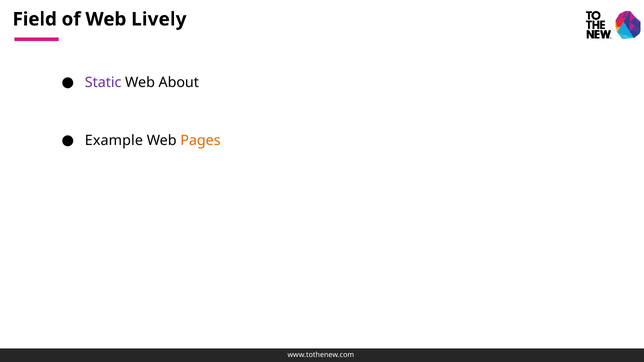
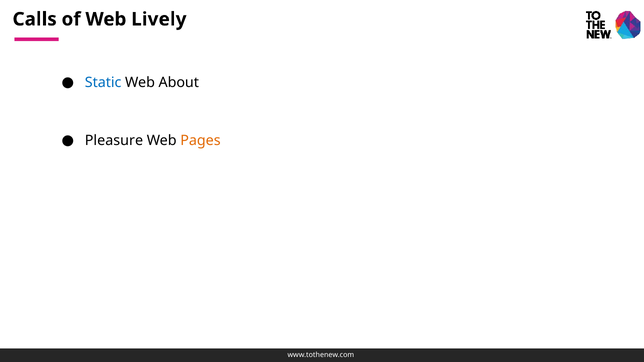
Field: Field -> Calls
Static colour: purple -> blue
Example: Example -> Pleasure
